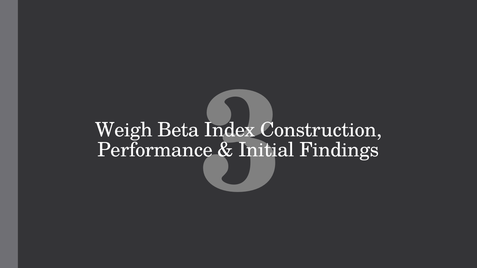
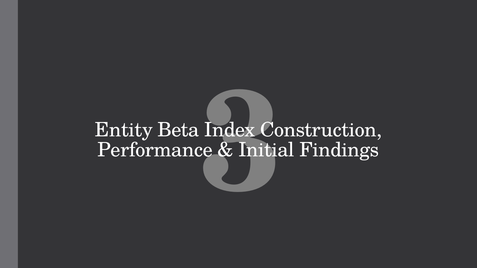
Weigh: Weigh -> Entity
